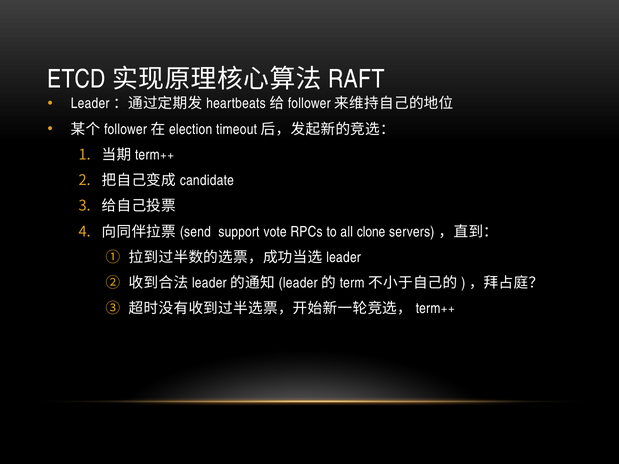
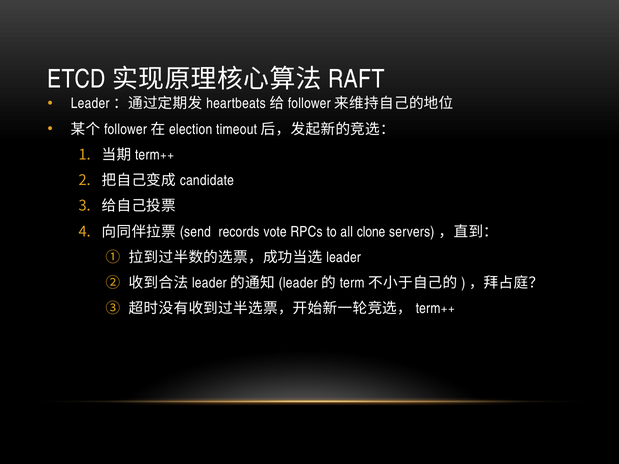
support: support -> records
